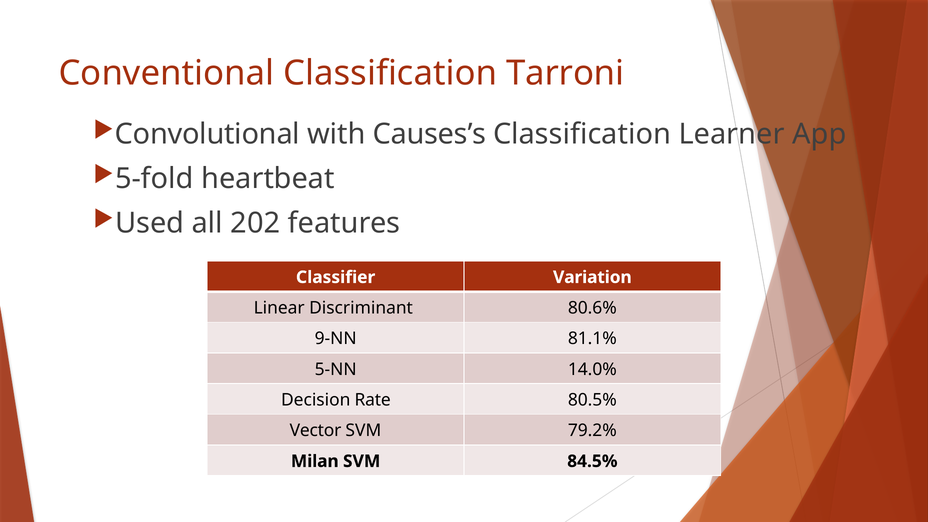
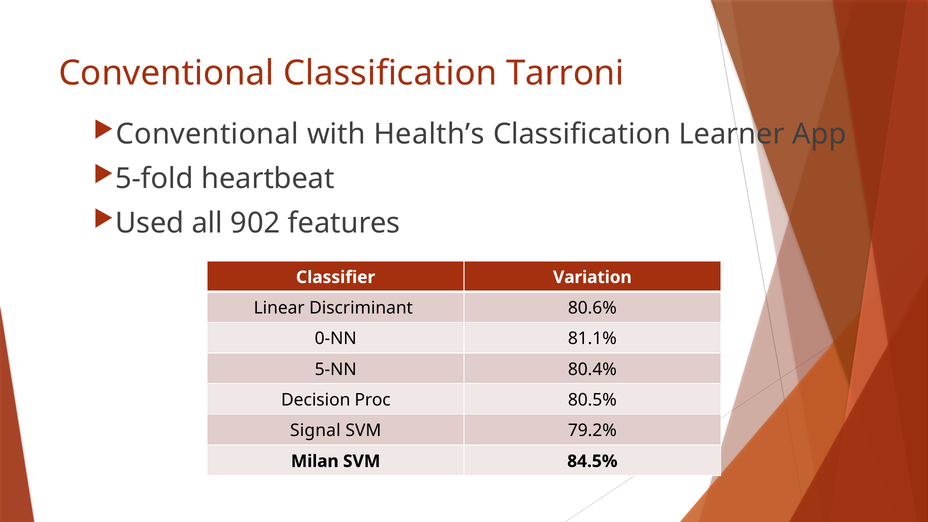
Convolutional at (207, 134): Convolutional -> Conventional
Causes’s: Causes’s -> Health’s
202: 202 -> 902
9-NN: 9-NN -> 0-NN
14.0%: 14.0% -> 80.4%
Rate: Rate -> Proc
Vector: Vector -> Signal
